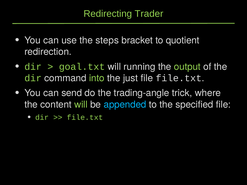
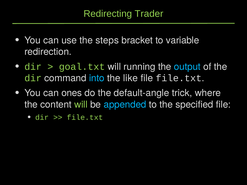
quotient: quotient -> variable
output colour: light green -> light blue
into colour: light green -> light blue
just: just -> like
send: send -> ones
trading-angle: trading-angle -> default-angle
